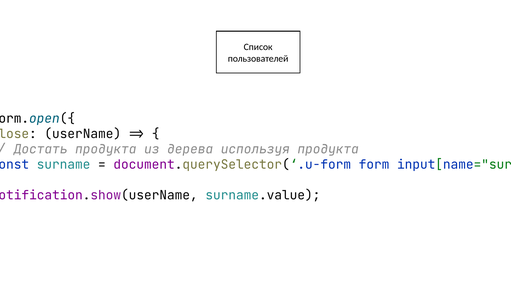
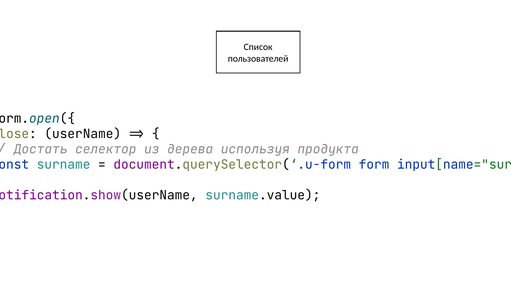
Достать продукта: продукта -> селектор
